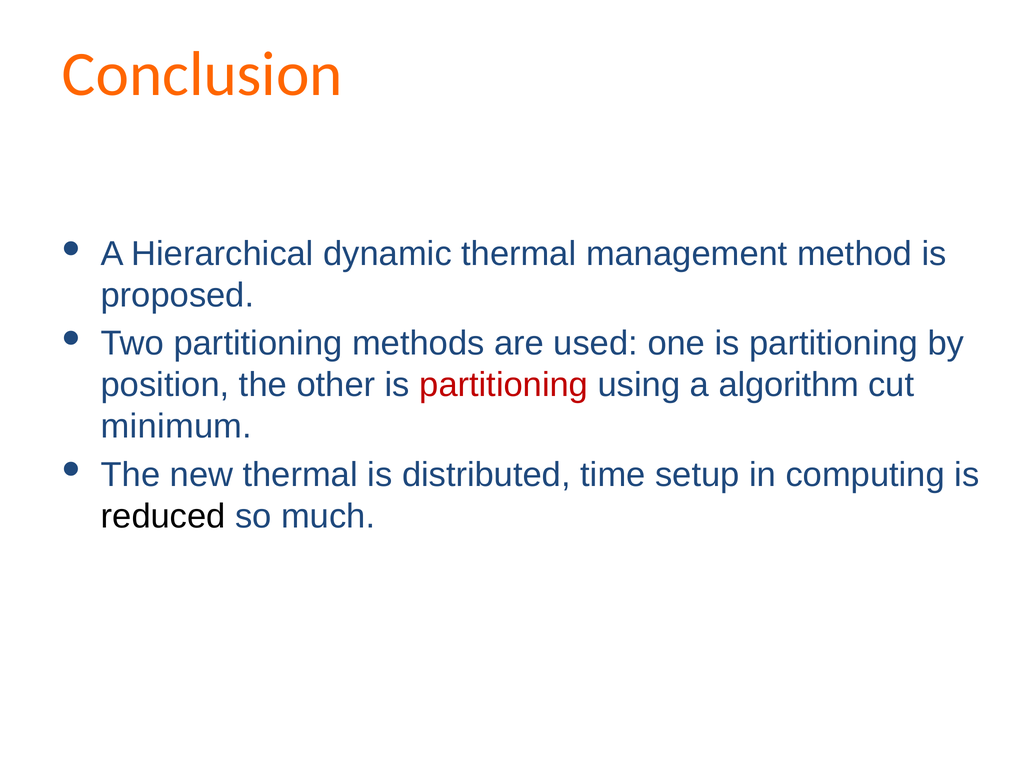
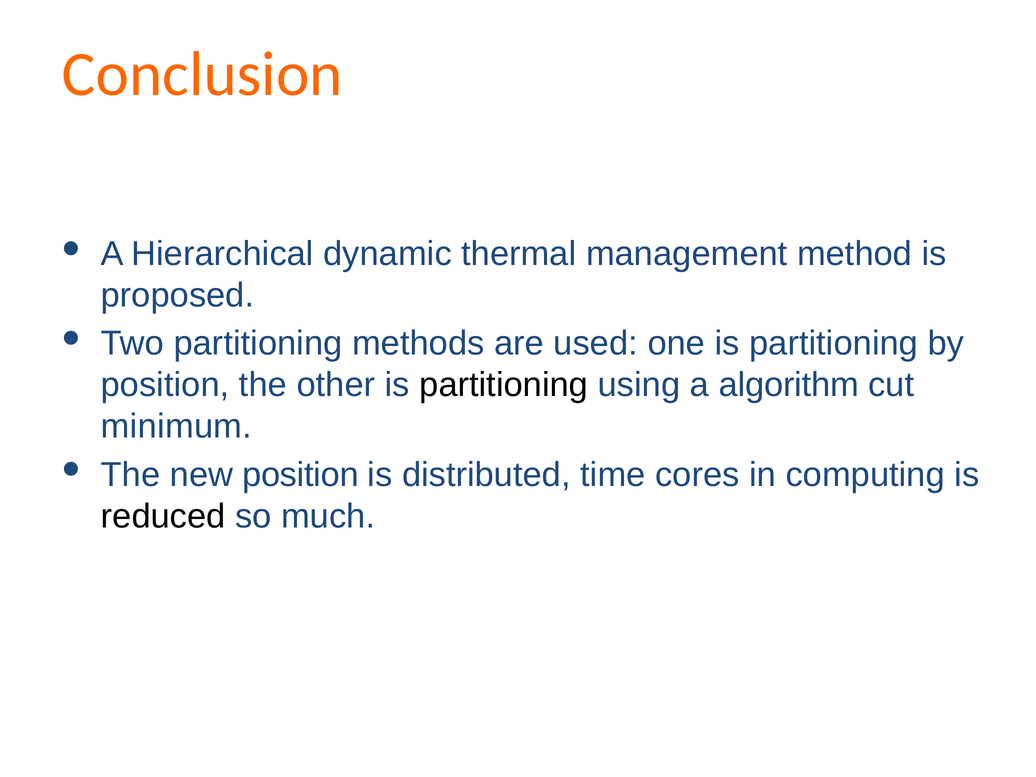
partitioning at (504, 385) colour: red -> black
new thermal: thermal -> position
setup: setup -> cores
